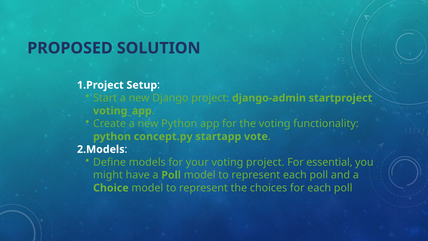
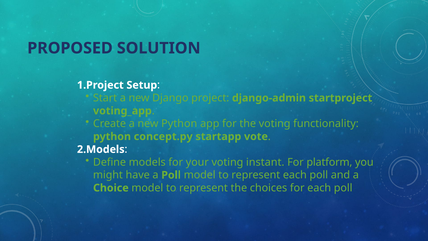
voting project: project -> instant
essential: essential -> platform
